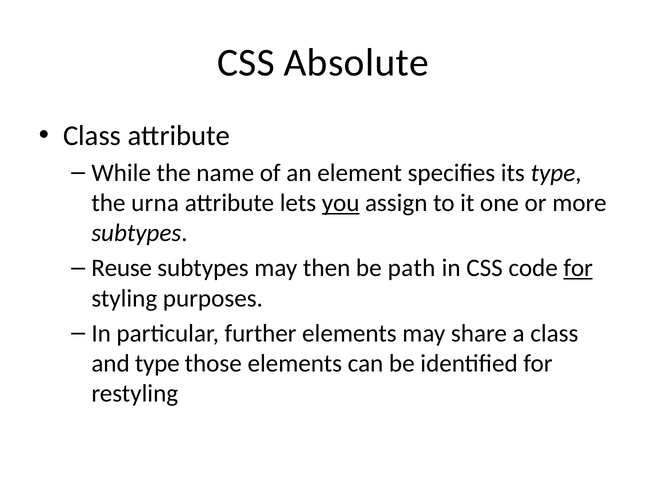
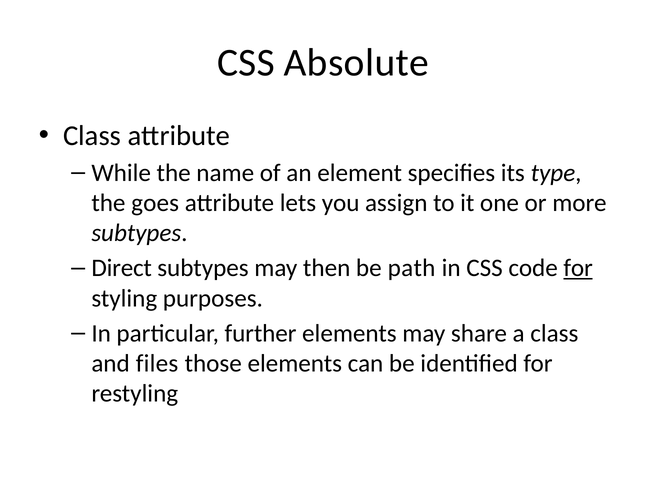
urna: urna -> goes
you underline: present -> none
Reuse: Reuse -> Direct
and type: type -> files
